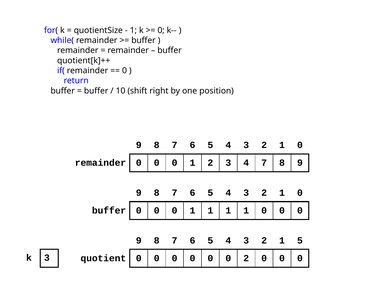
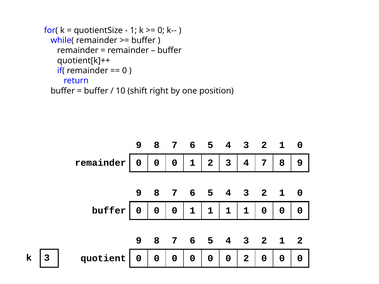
2 1 5: 5 -> 2
